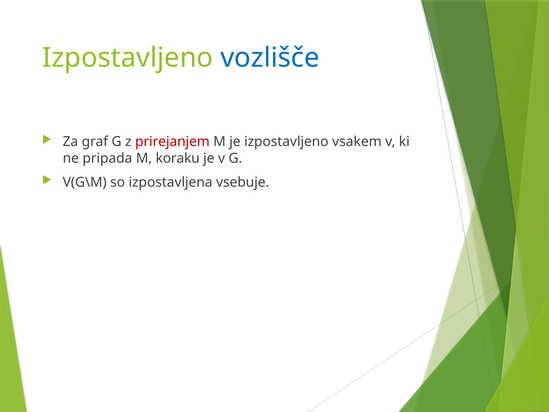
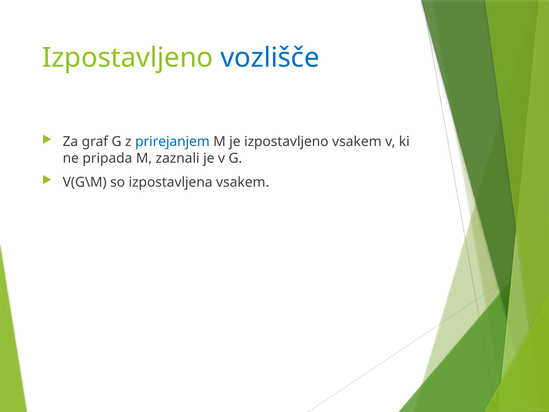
prirejanjem colour: red -> blue
koraku: koraku -> zaznali
izpostavljena vsebuje: vsebuje -> vsakem
